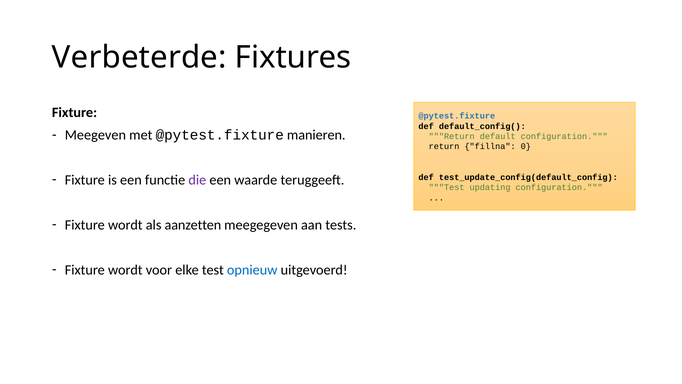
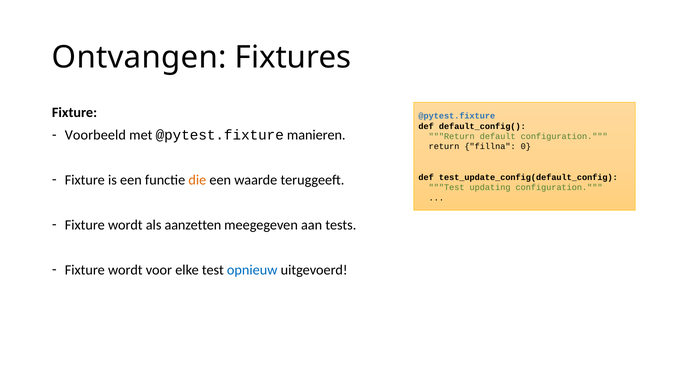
Verbeterde: Verbeterde -> Ontvangen
Meegeven: Meegeven -> Voorbeeld
die colour: purple -> orange
